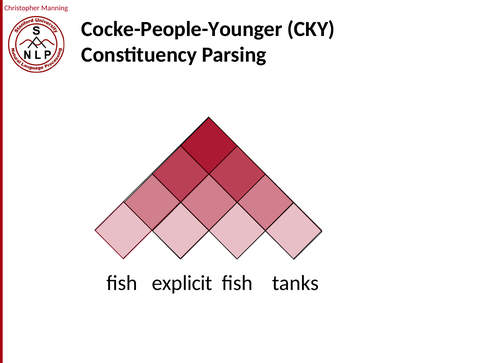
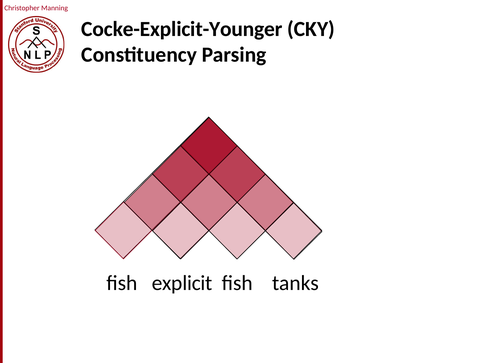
Cocke-People-Younger: Cocke-People-Younger -> Cocke-Explicit-Younger
